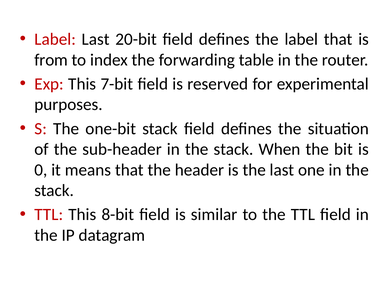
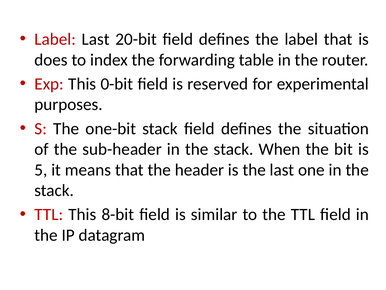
from: from -> does
7-bit: 7-bit -> 0-bit
0: 0 -> 5
